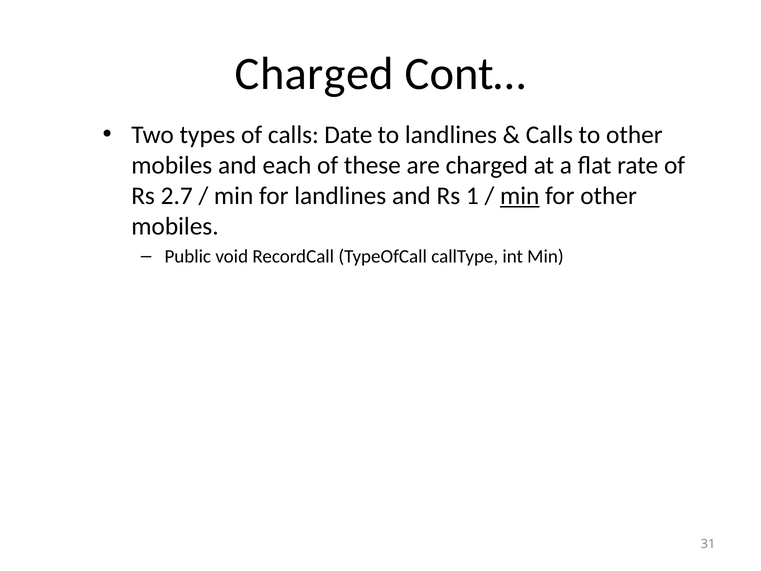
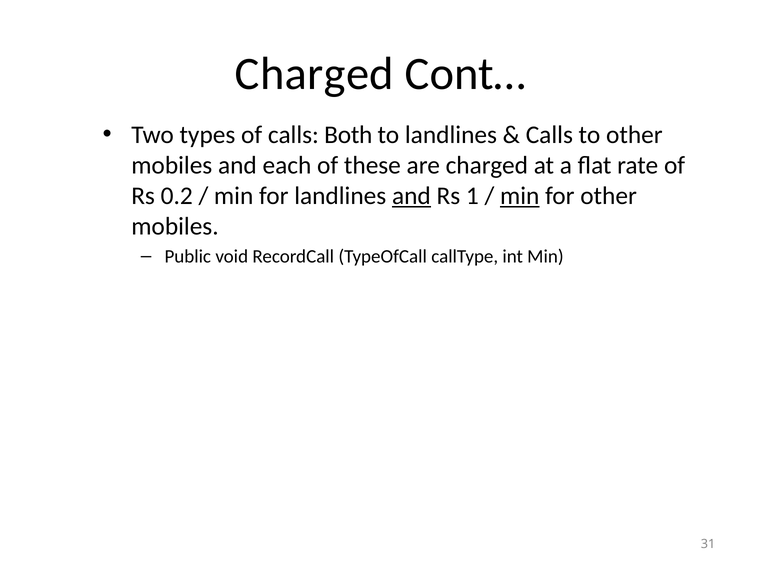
Date: Date -> Both
2.7: 2.7 -> 0.2
and at (411, 196) underline: none -> present
